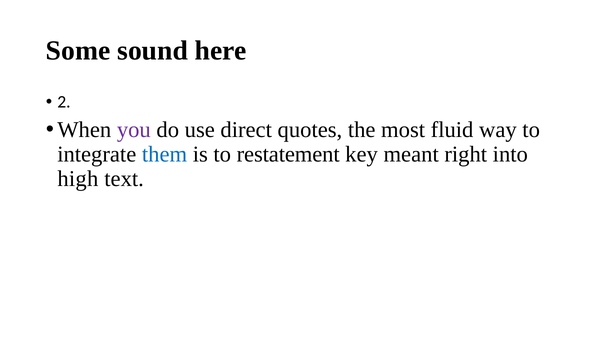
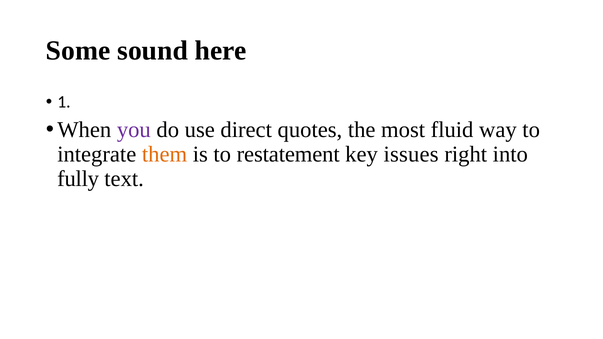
2: 2 -> 1
them colour: blue -> orange
meant: meant -> issues
high: high -> fully
